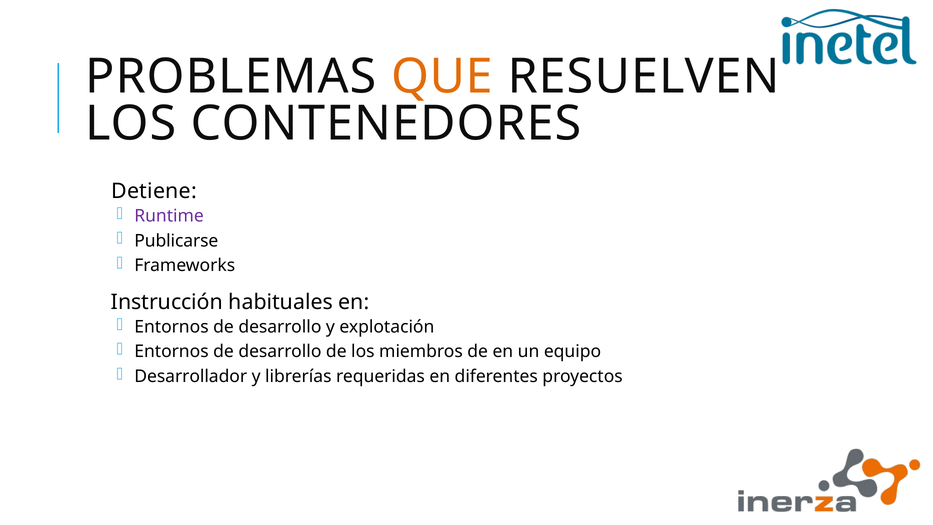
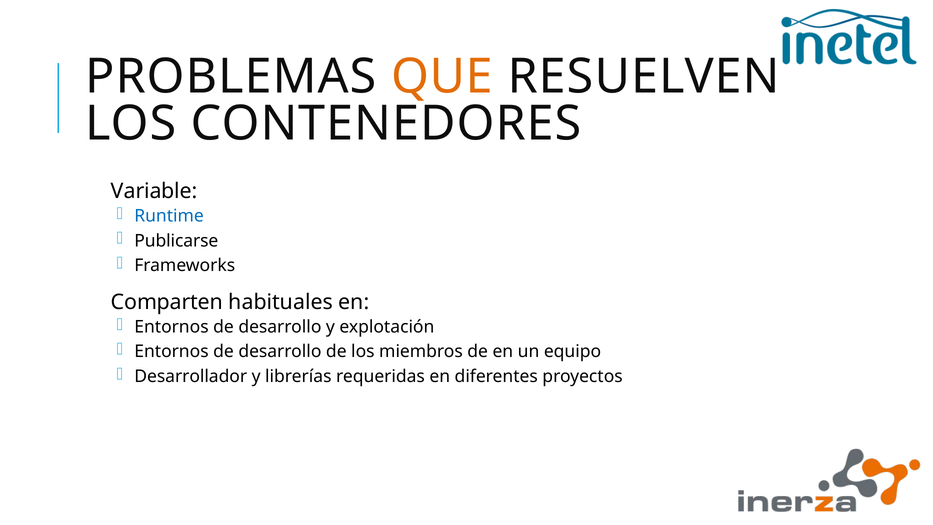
Detiene: Detiene -> Variable
Runtime colour: purple -> blue
Instrucción: Instrucción -> Comparten
